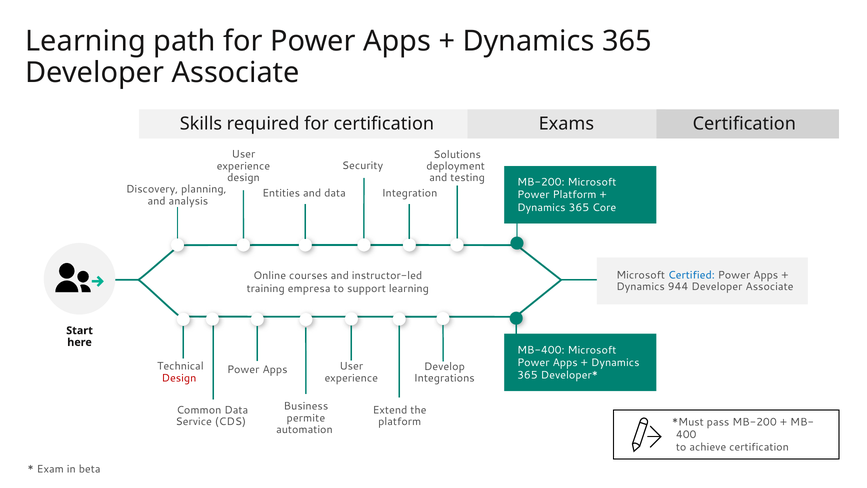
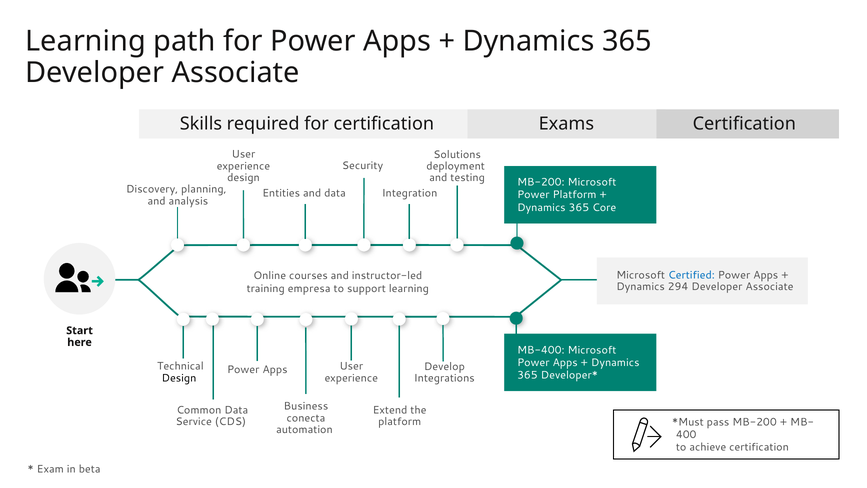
944: 944 -> 294
Design at (179, 378) colour: red -> black
permite: permite -> conecta
